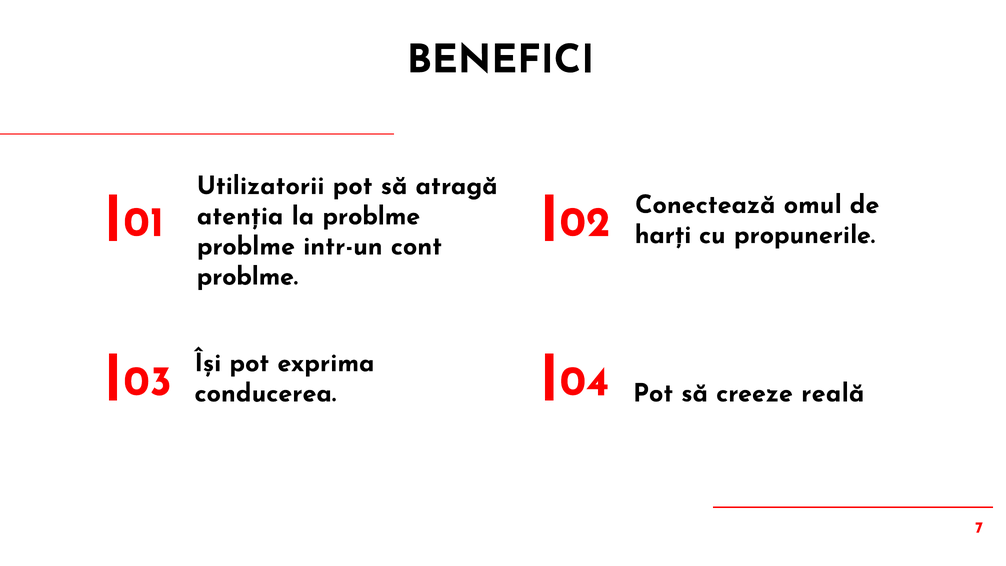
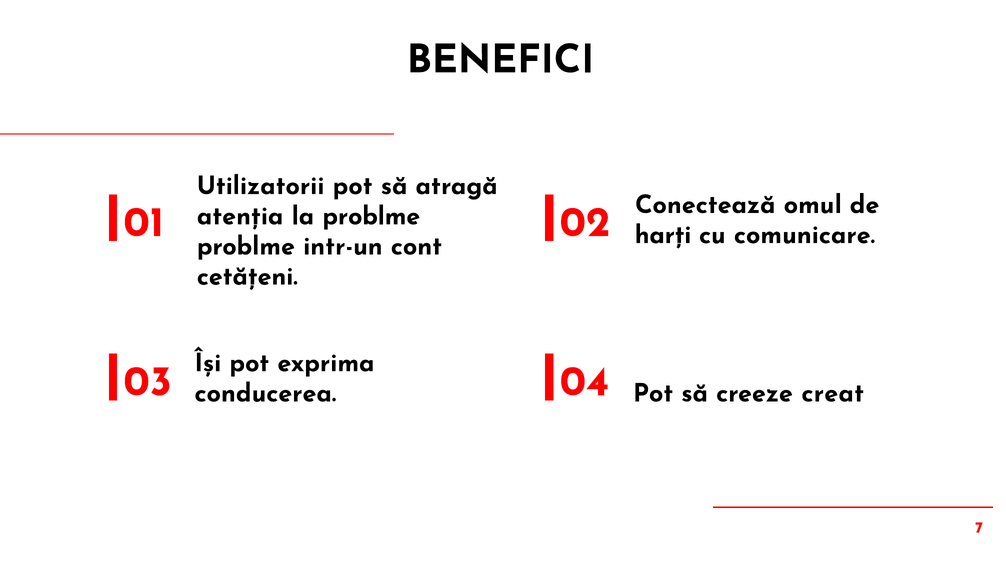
propunerile: propunerile -> comunicare
problme at (247, 276): problme -> cetățeni
reală: reală -> creat
